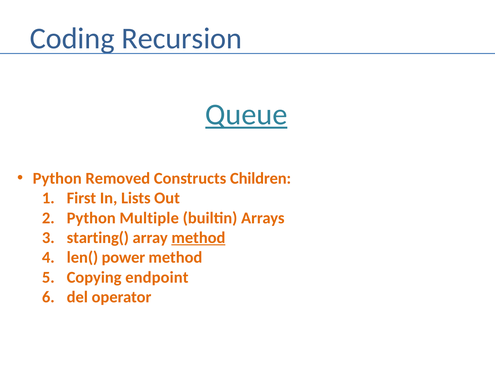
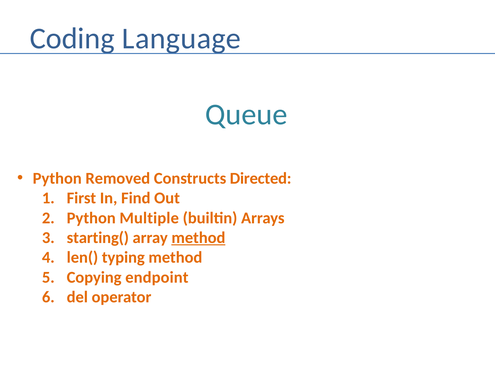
Recursion: Recursion -> Language
Queue underline: present -> none
Children: Children -> Directed
Lists: Lists -> Find
power: power -> typing
